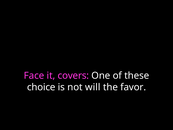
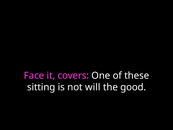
choice: choice -> sitting
favor: favor -> good
